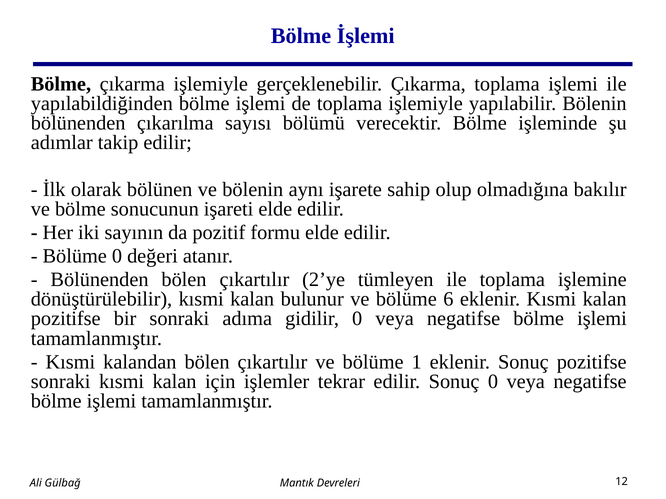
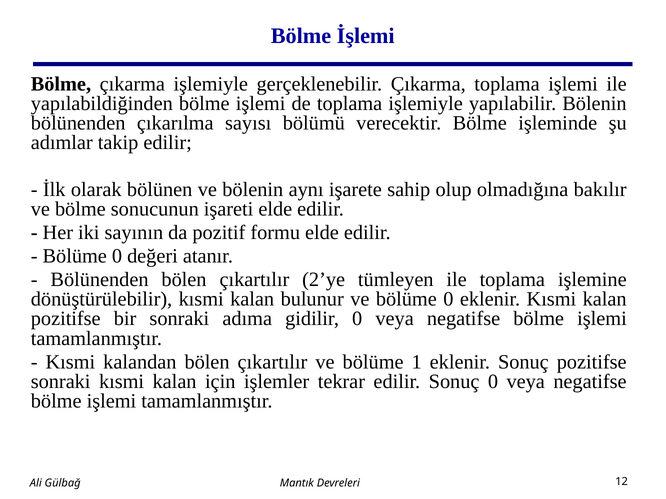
ve bölüme 6: 6 -> 0
